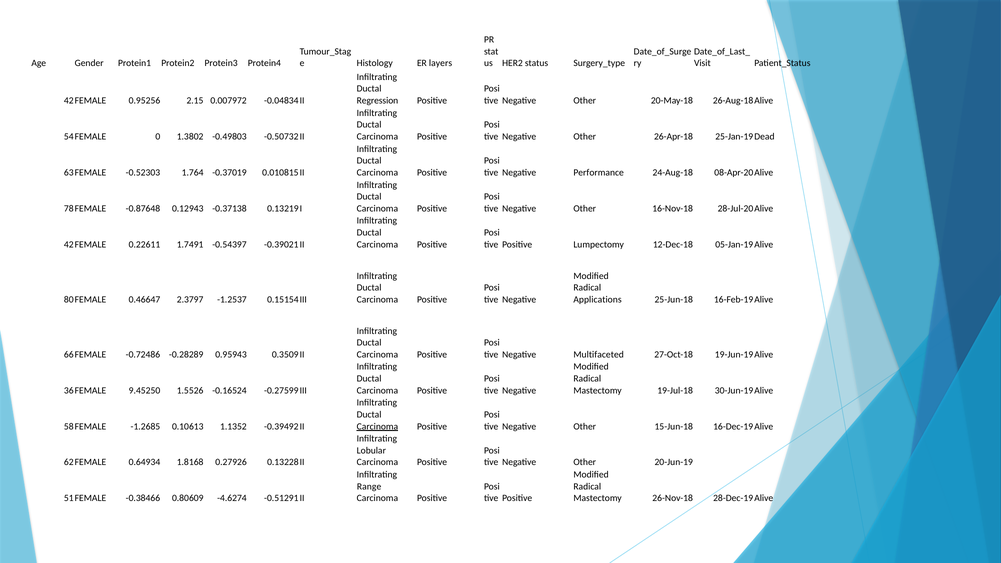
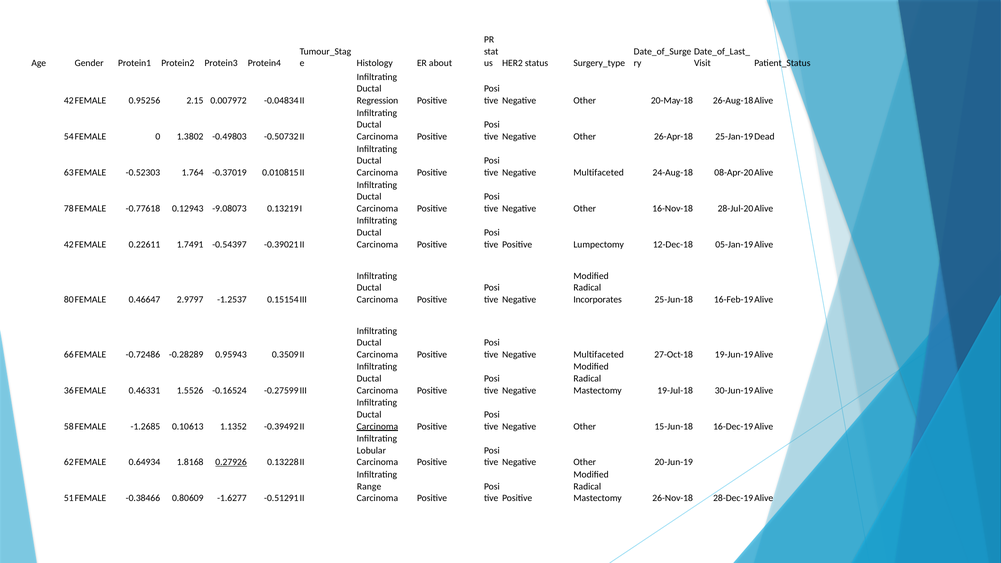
layers: layers -> about
Performance at (599, 173): Performance -> Multifaceted
-0.87648: -0.87648 -> -0.77618
-0.37138: -0.37138 -> -9.08073
2.3797: 2.3797 -> 2.9797
Applications: Applications -> Incorporates
9.45250: 9.45250 -> 0.46331
0.27926 underline: none -> present
-4.6274: -4.6274 -> -1.6277
